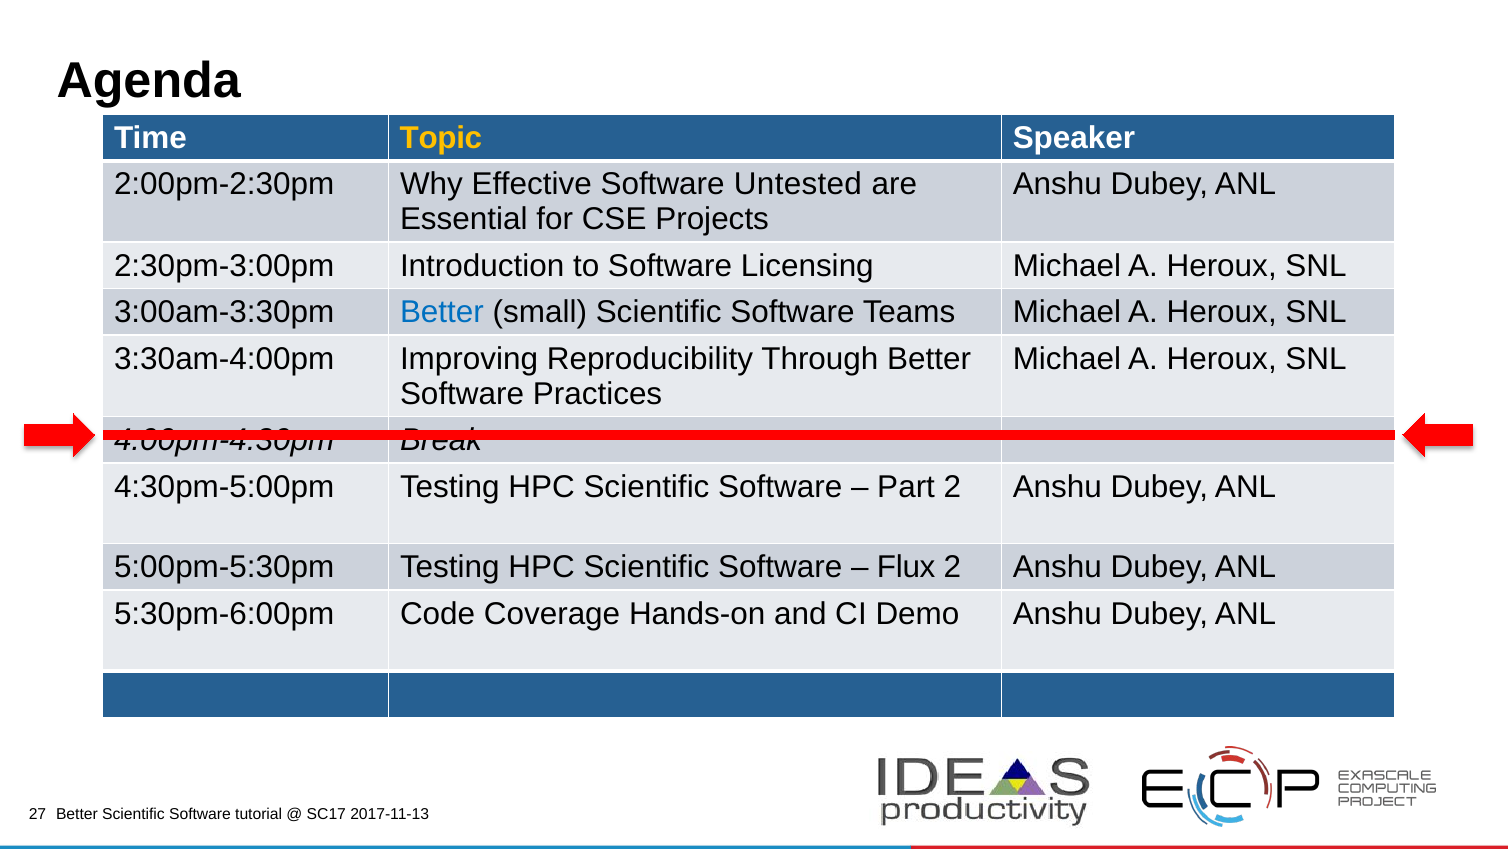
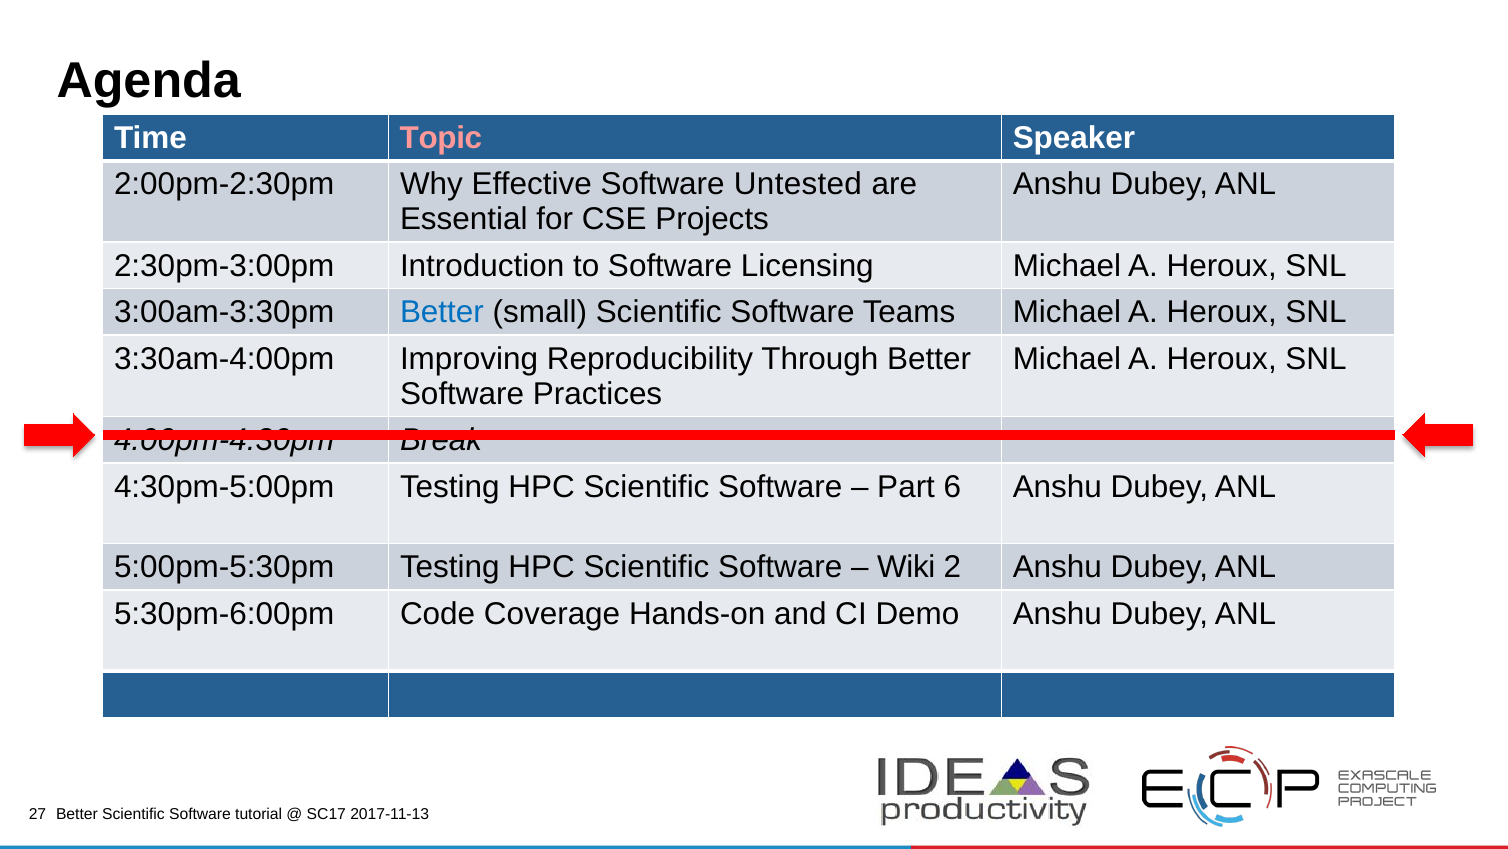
Topic colour: yellow -> pink
Part 2: 2 -> 6
Flux: Flux -> Wiki
